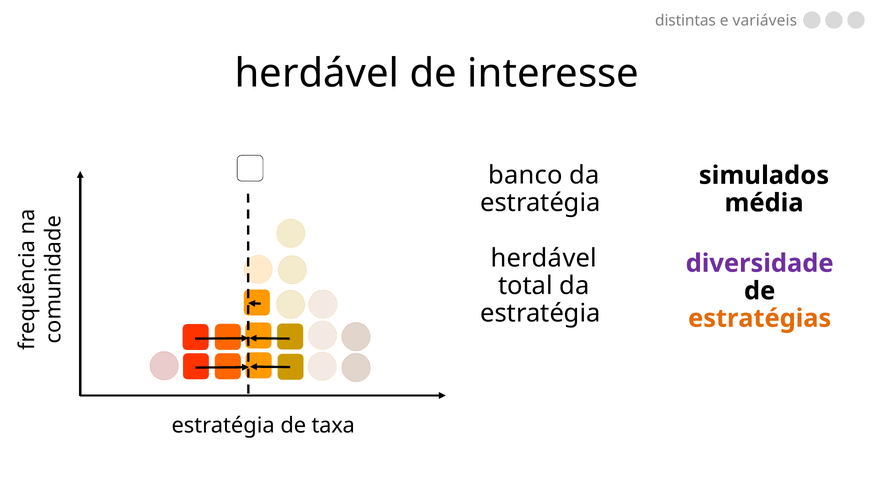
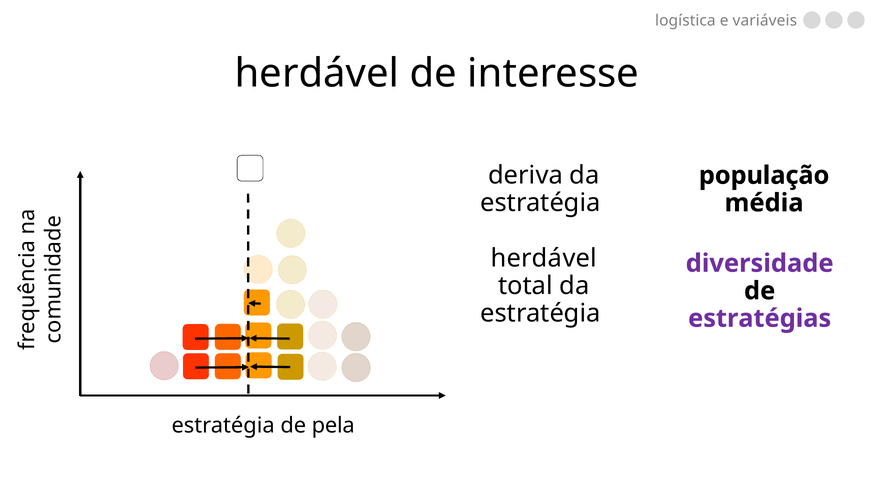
distintas: distintas -> logística
banco: banco -> deriva
simulados: simulados -> população
estratégias colour: orange -> purple
taxa: taxa -> pela
